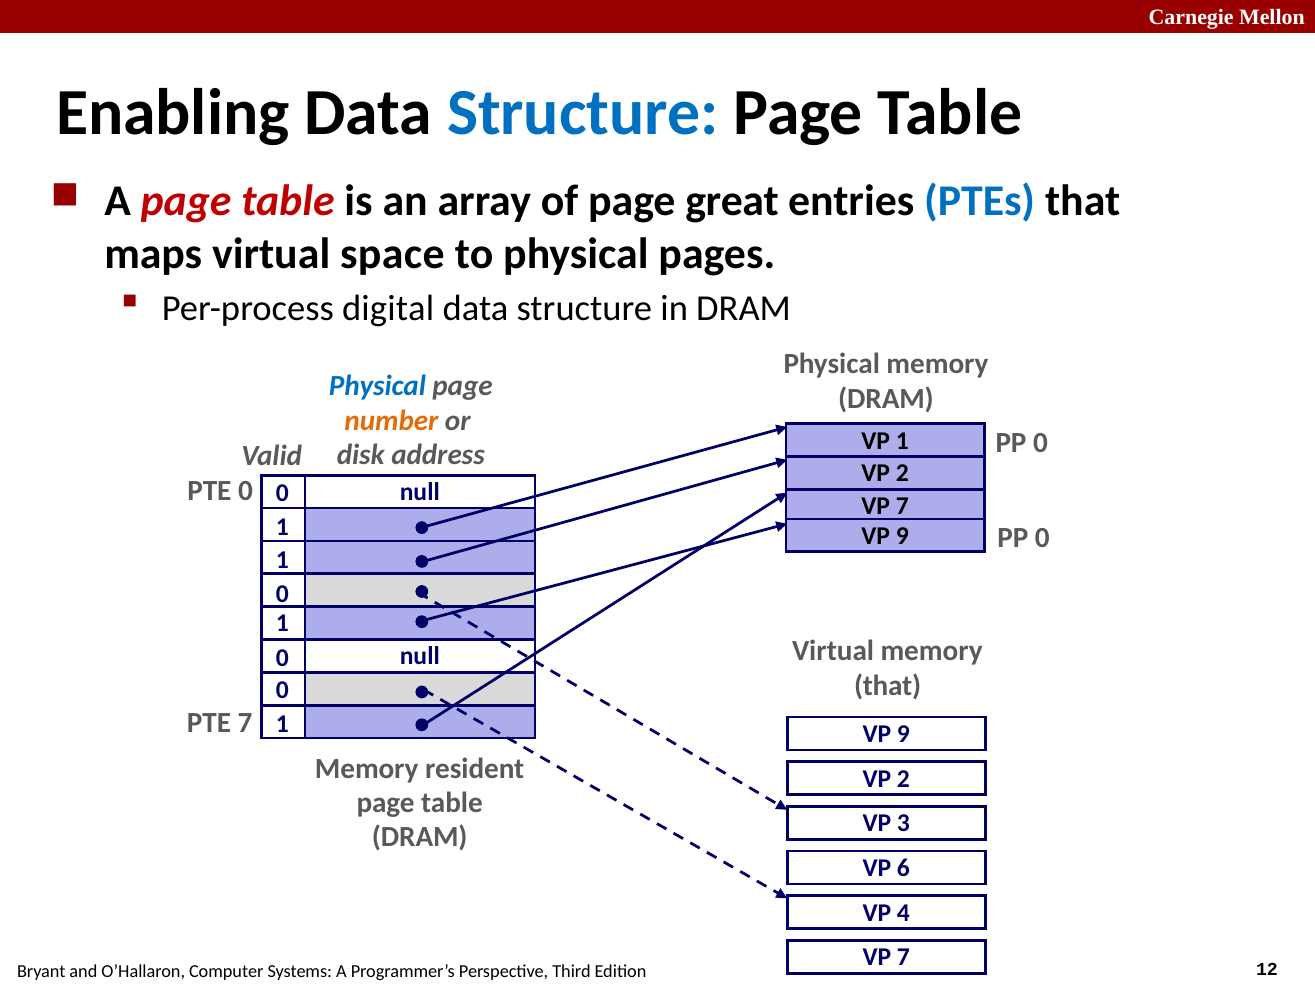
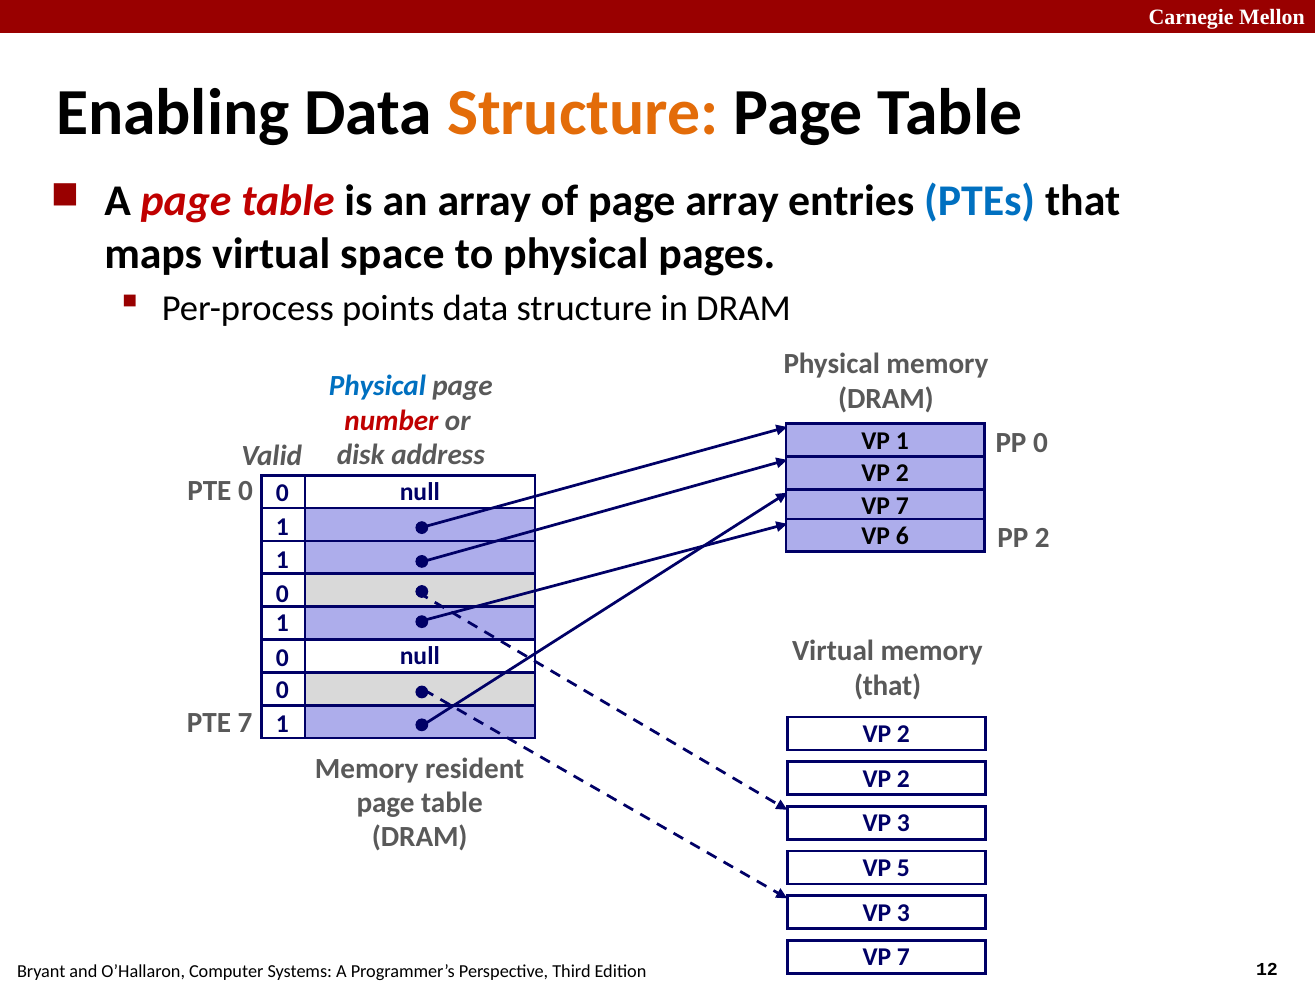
Structure at (583, 113) colour: blue -> orange
page great: great -> array
digital: digital -> points
number colour: orange -> red
9 at (902, 536): 9 -> 6
0 at (1042, 538): 0 -> 2
9 at (903, 734): 9 -> 2
6: 6 -> 5
4 at (903, 913): 4 -> 3
